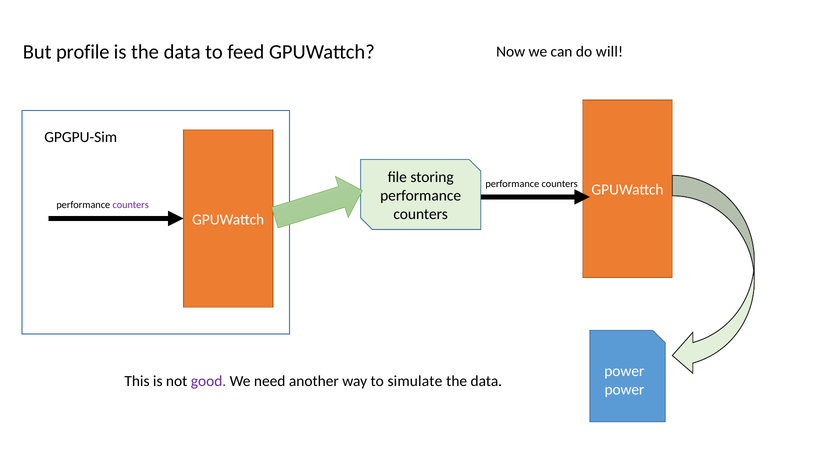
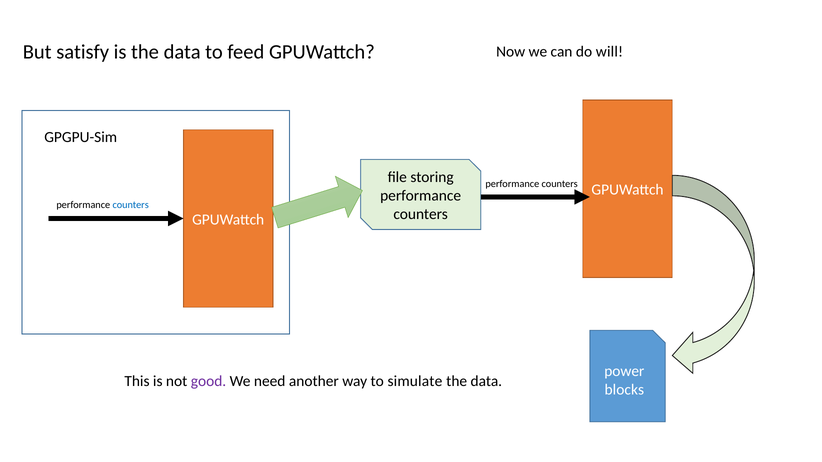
profile: profile -> satisfy
counters at (131, 205) colour: purple -> blue
power at (624, 390): power -> blocks
